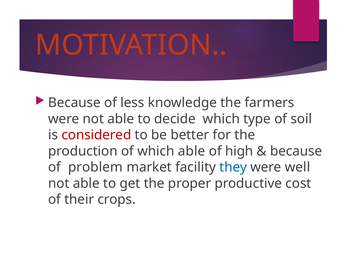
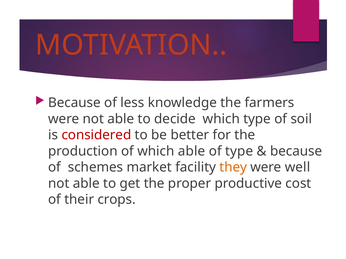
of high: high -> type
problem: problem -> schemes
they colour: blue -> orange
